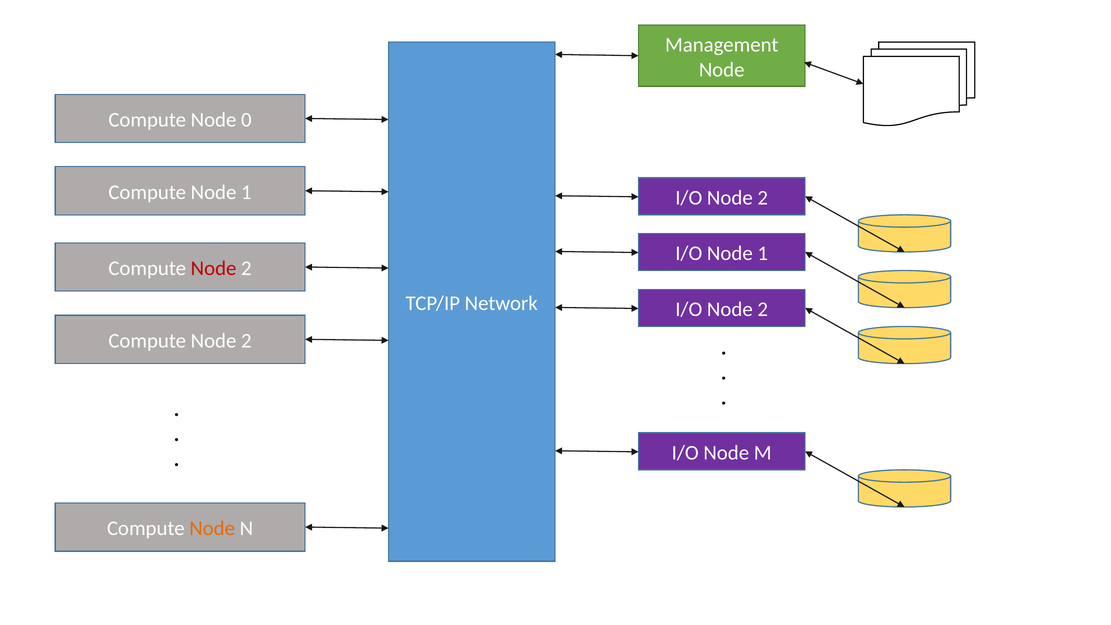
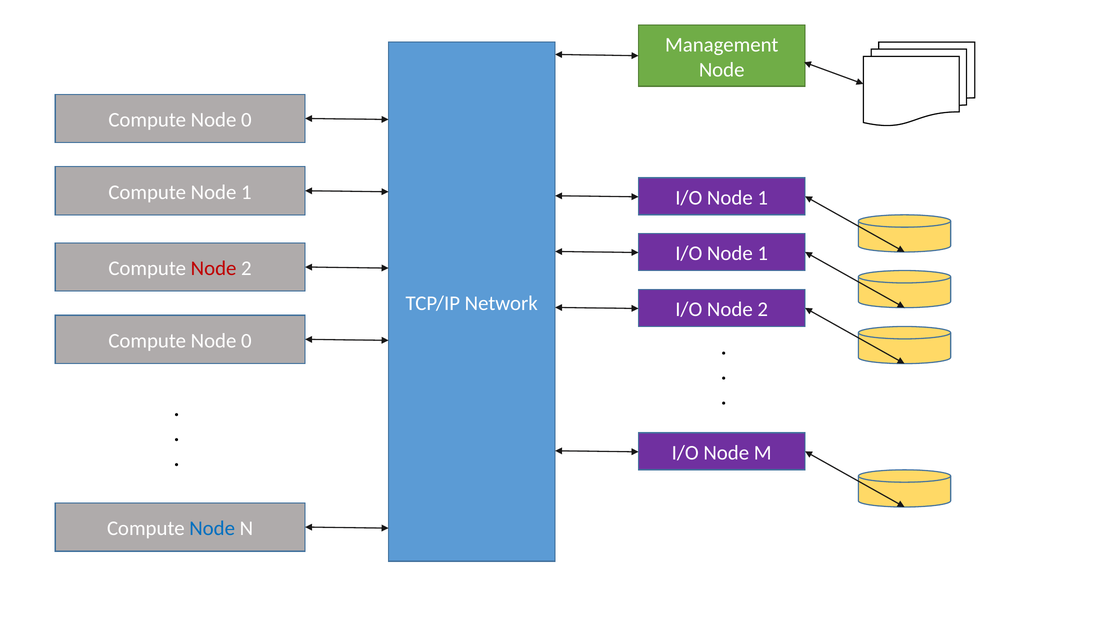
2 at (763, 198): 2 -> 1
2 at (246, 341): 2 -> 0
Node at (212, 528) colour: orange -> blue
